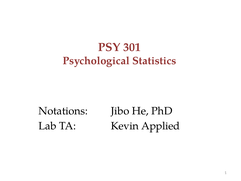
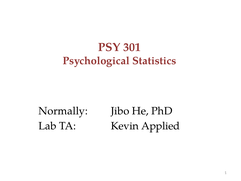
Notations: Notations -> Normally
